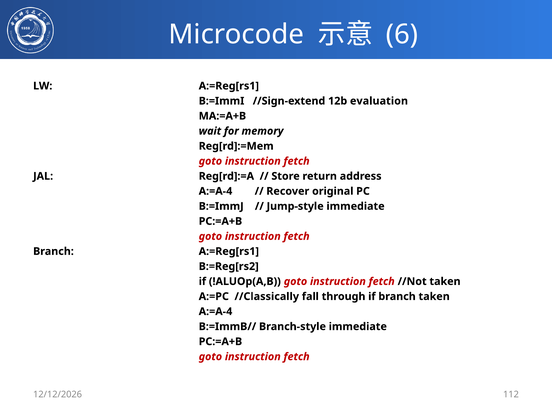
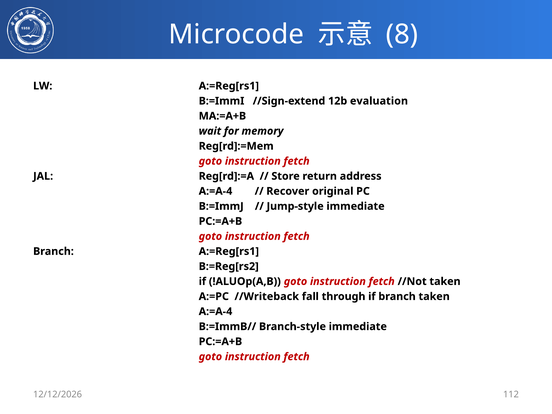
6: 6 -> 8
//Classically: //Classically -> //Writeback
